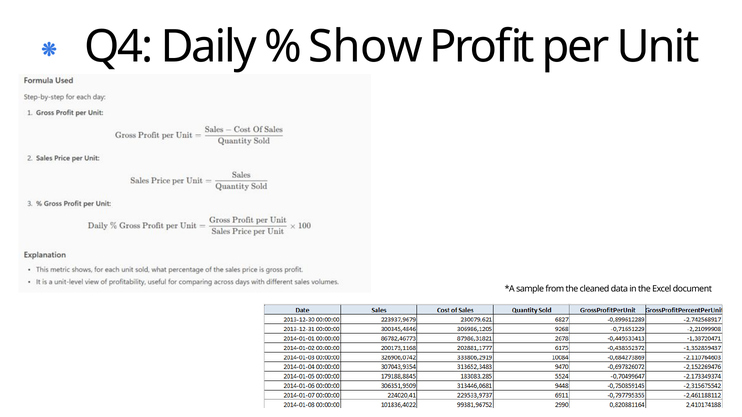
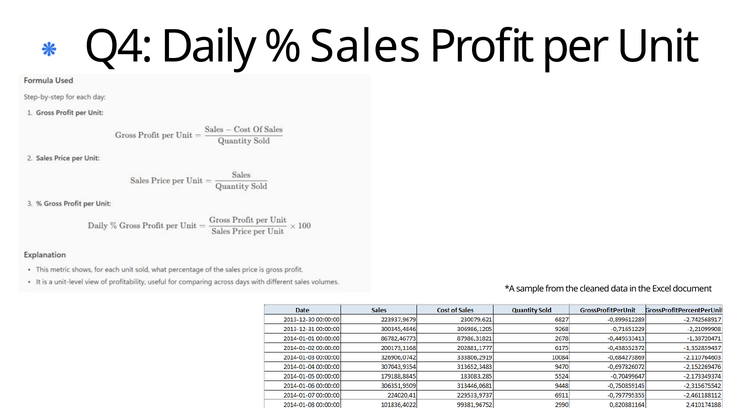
Show: Show -> Sales
